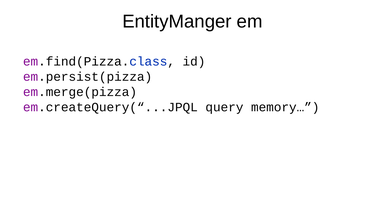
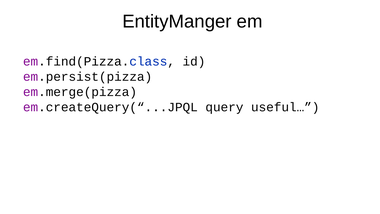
memory…: memory… -> useful…
